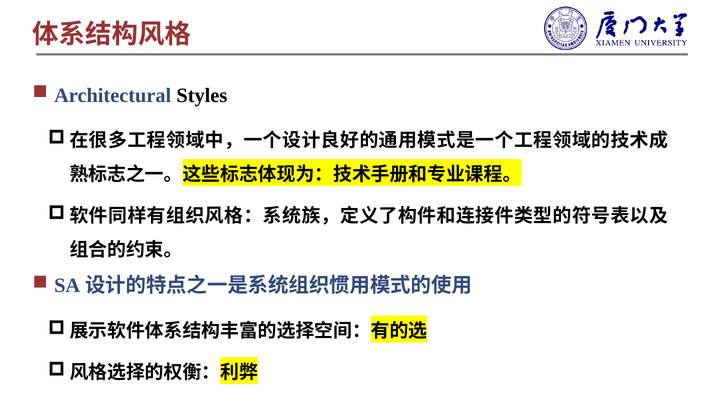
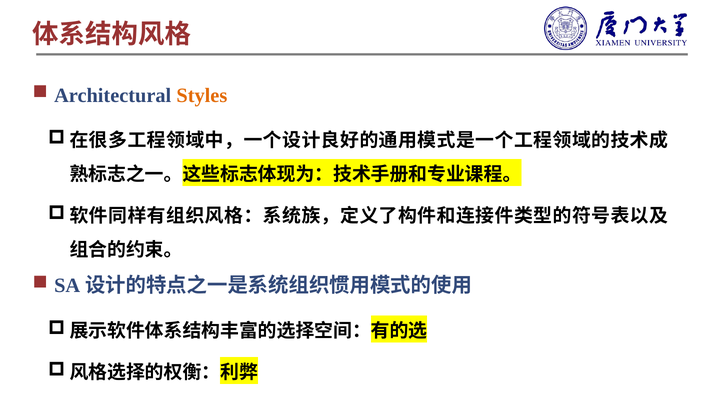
Styles colour: black -> orange
